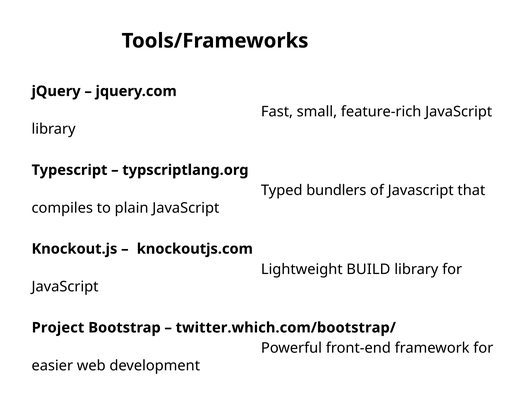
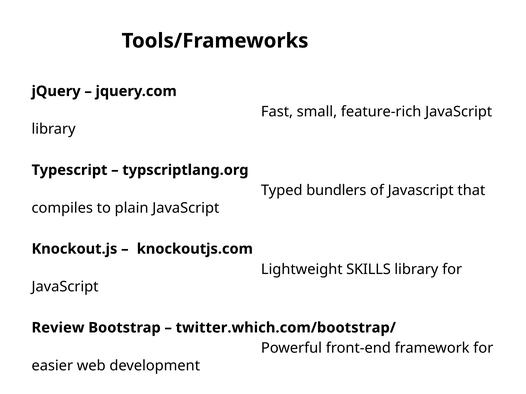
BUILD: BUILD -> SKILLS
Project: Project -> Review
